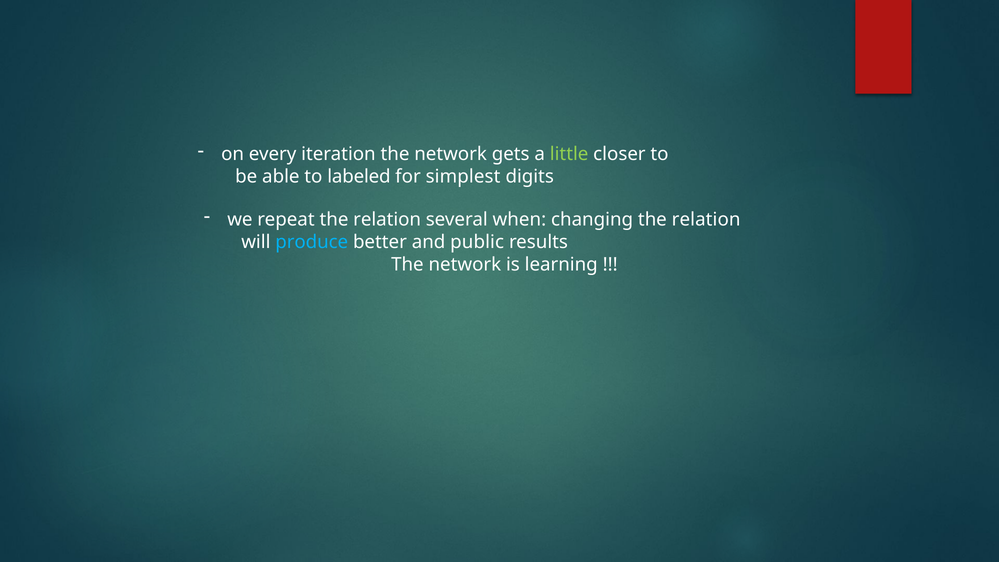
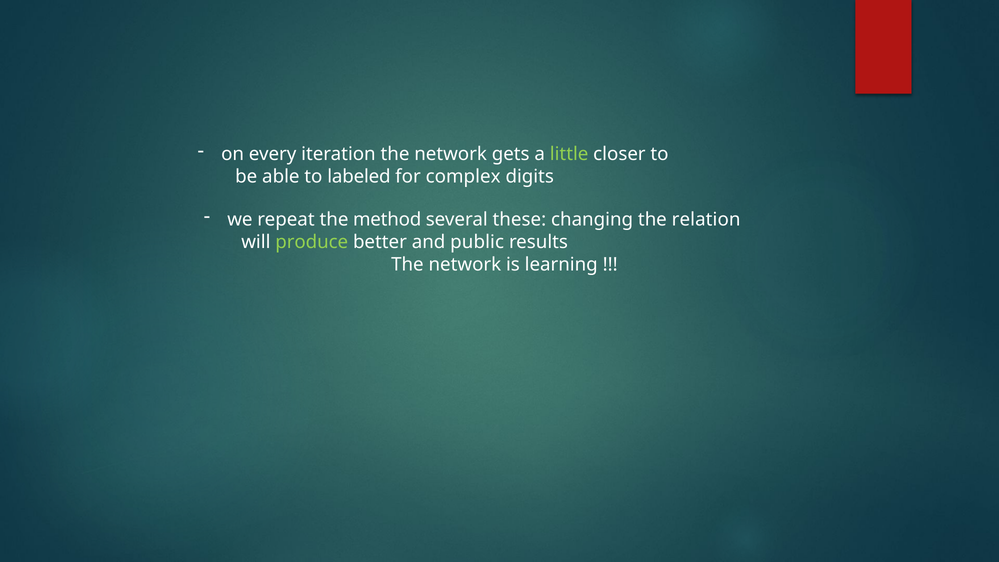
simplest: simplest -> complex
repeat the relation: relation -> method
when: when -> these
produce colour: light blue -> light green
